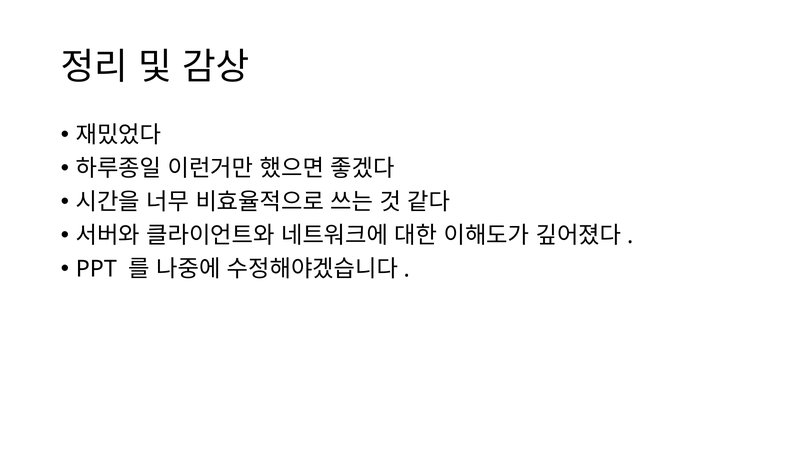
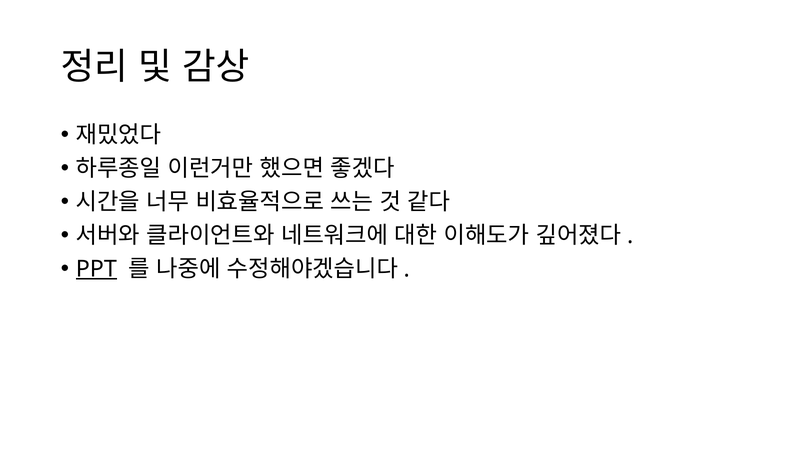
PPT underline: none -> present
